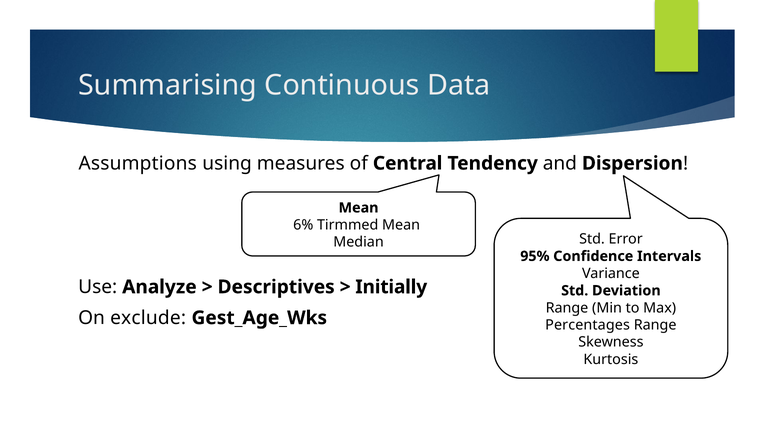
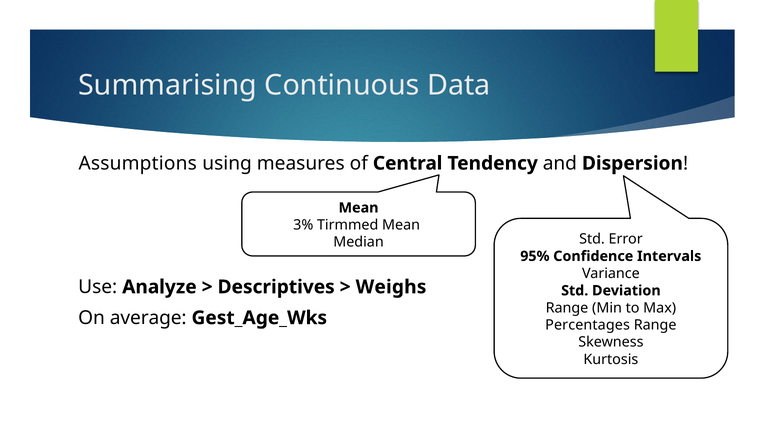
6%: 6% -> 3%
Initially: Initially -> Weighs
exclude: exclude -> average
